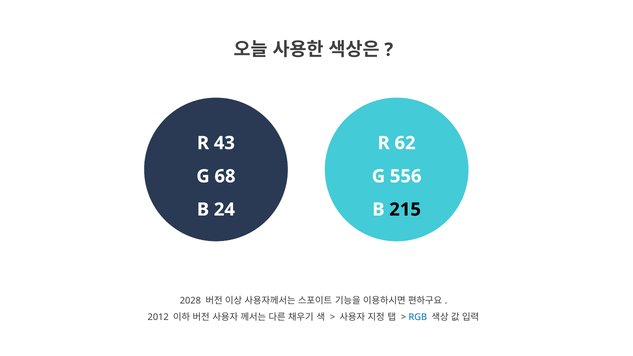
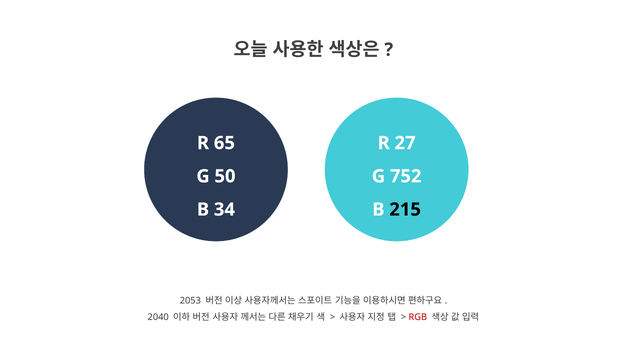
43: 43 -> 65
62: 62 -> 27
68: 68 -> 50
556: 556 -> 752
24: 24 -> 34
2028: 2028 -> 2053
2012: 2012 -> 2040
RGB colour: blue -> red
